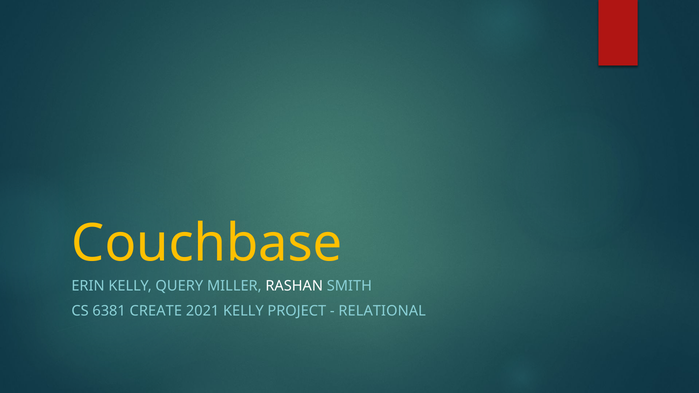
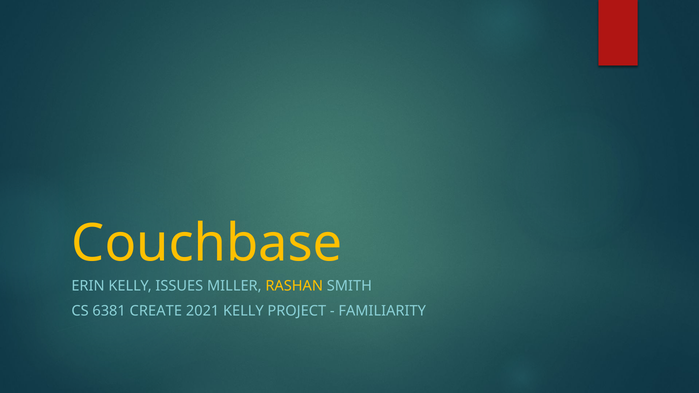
QUERY: QUERY -> ISSUES
RASHAN colour: white -> yellow
RELATIONAL: RELATIONAL -> FAMILIARITY
